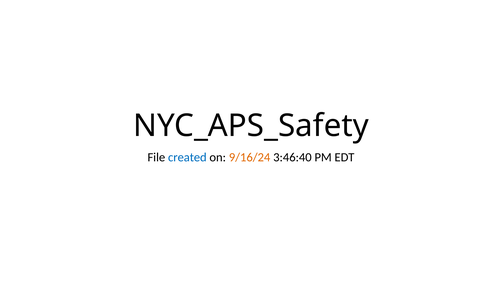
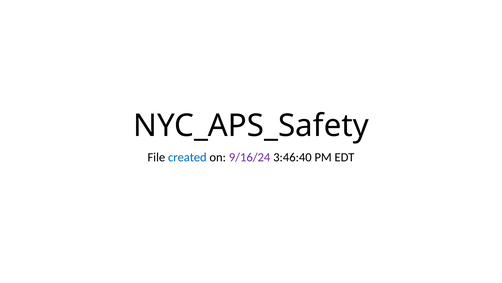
9/16/24 colour: orange -> purple
